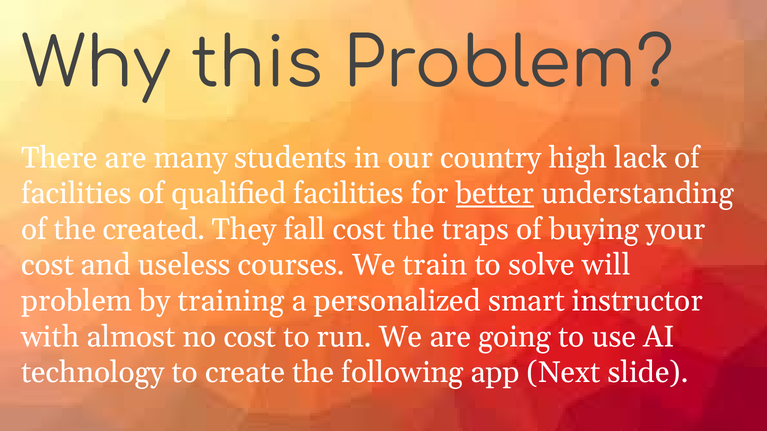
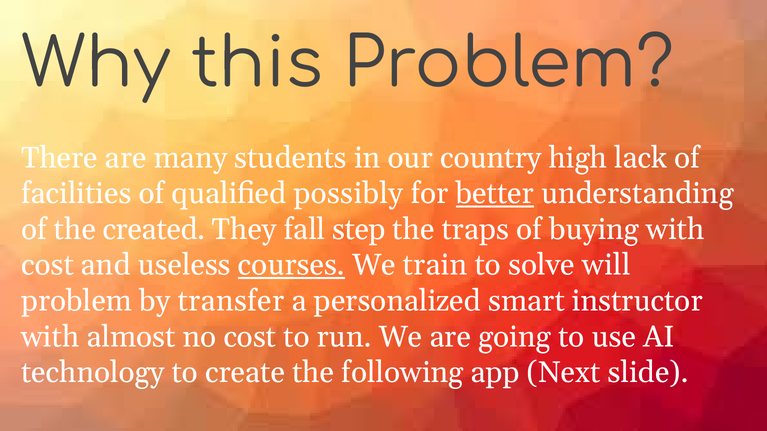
qualified facilities: facilities -> possibly
fall cost: cost -> step
buying your: your -> with
courses underline: none -> present
training: training -> transfer
